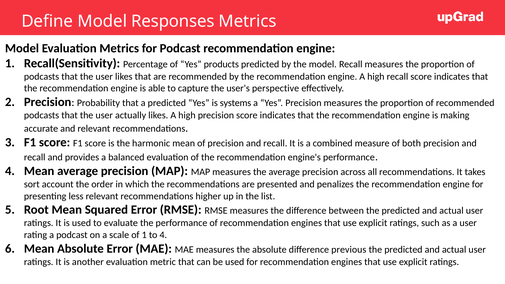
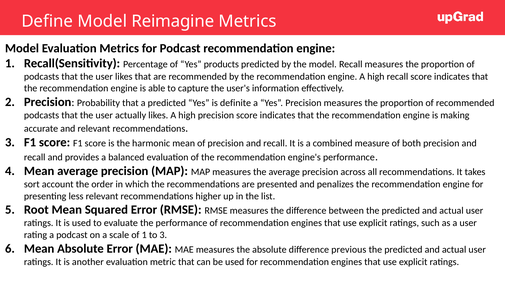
Responses: Responses -> Reimagine
perspective: perspective -> information
systems: systems -> definite
to 4: 4 -> 3
